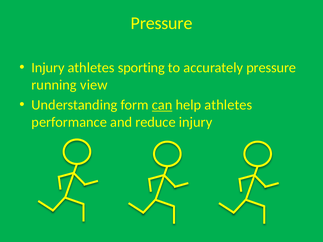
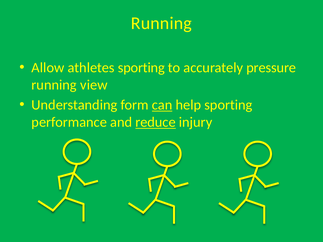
Pressure at (162, 23): Pressure -> Running
Injury at (48, 68): Injury -> Allow
help athletes: athletes -> sporting
reduce underline: none -> present
